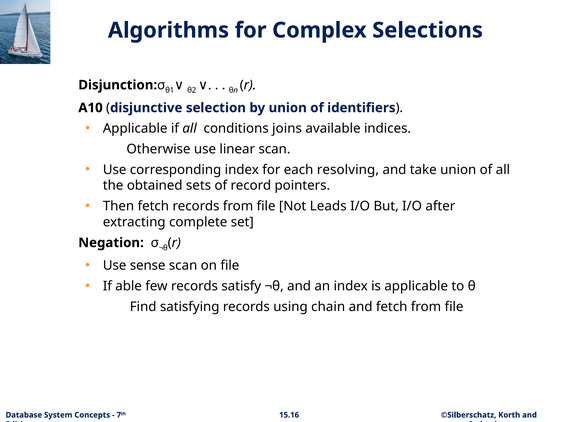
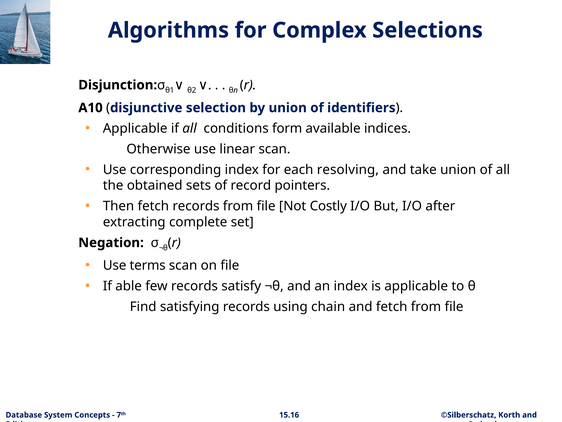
joins: joins -> form
Leads: Leads -> Costly
sense: sense -> terms
